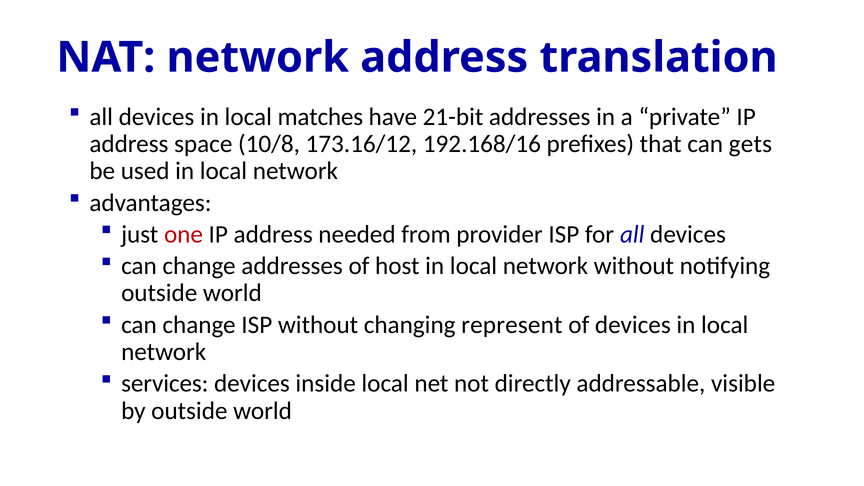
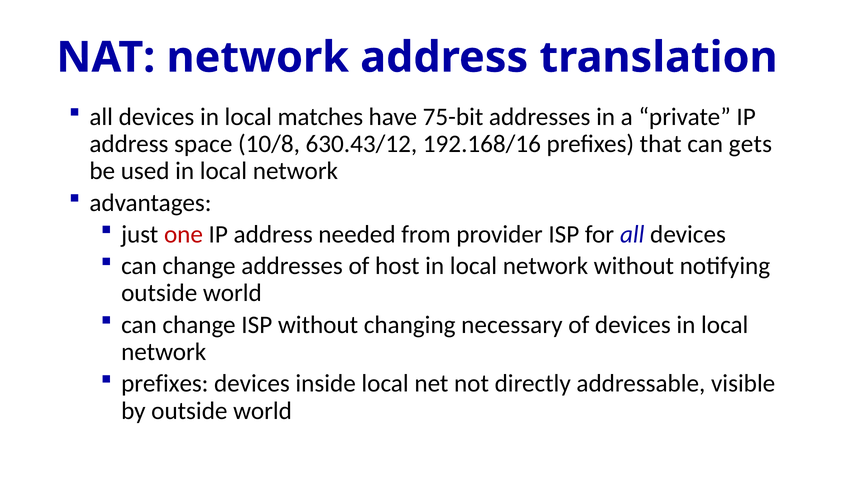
21-bit: 21-bit -> 75-bit
173.16/12: 173.16/12 -> 630.43/12
represent: represent -> necessary
services at (165, 384): services -> prefixes
